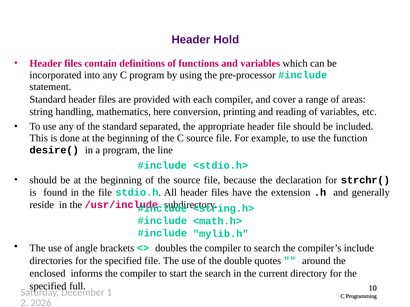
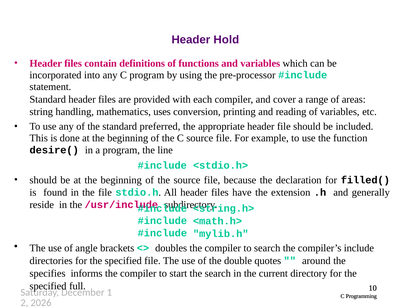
here: here -> uses
separated: separated -> preferred
strchr(: strchr( -> filled(
enclosed: enclosed -> specifies
